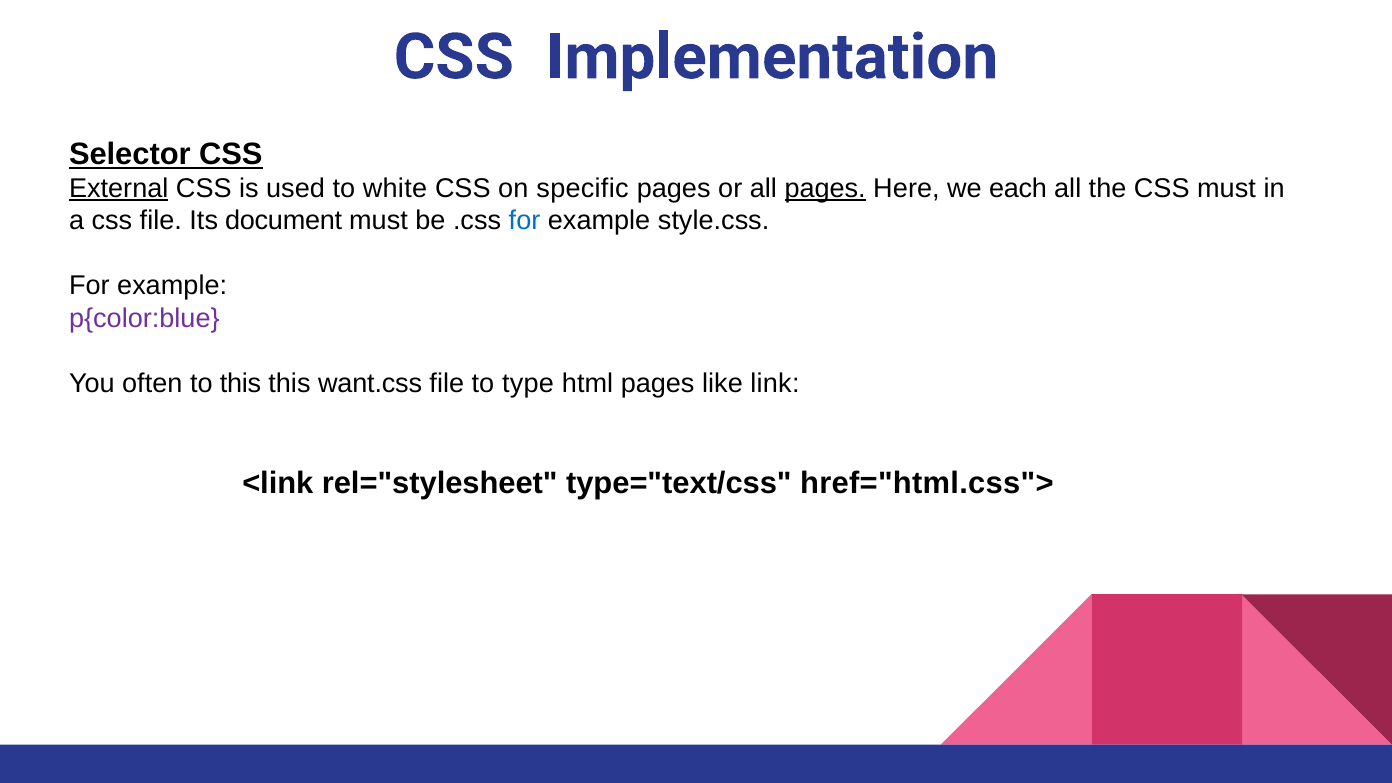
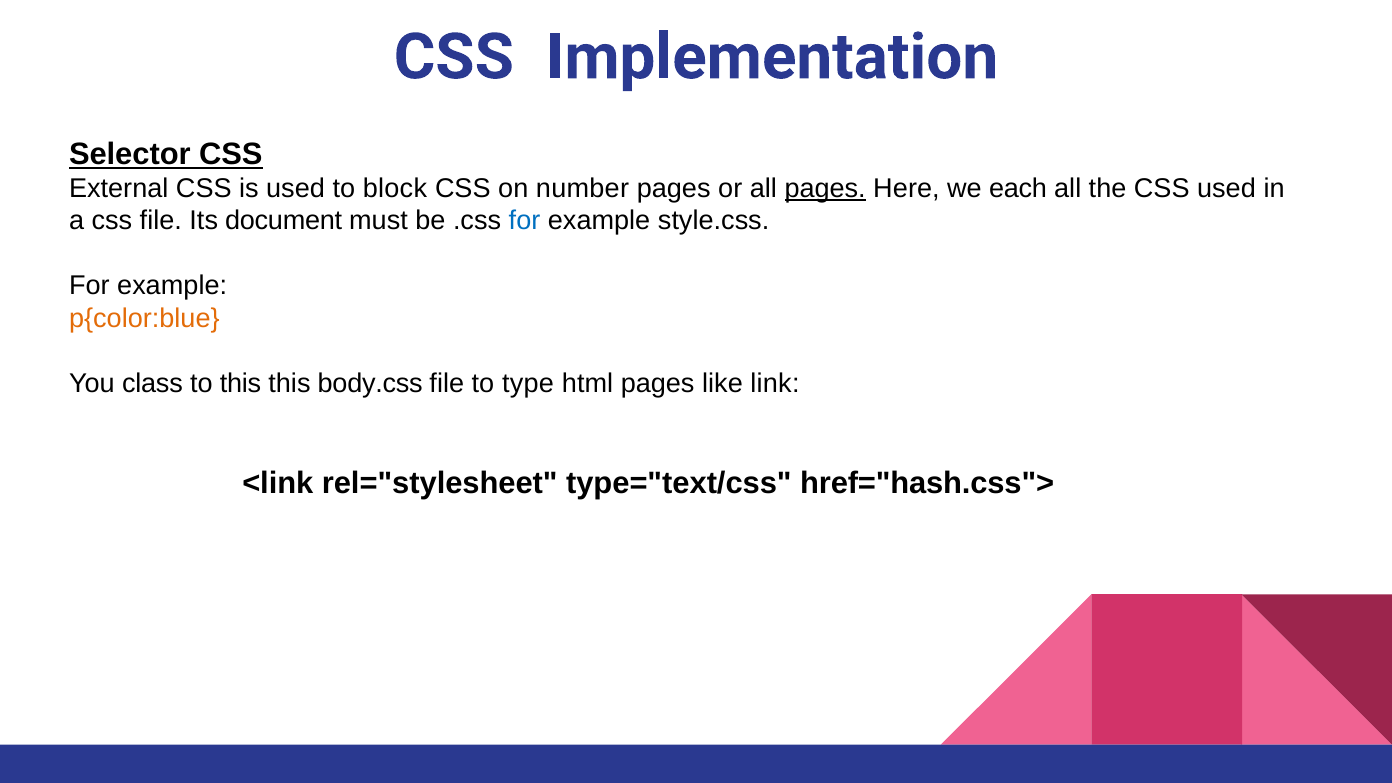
External underline: present -> none
white: white -> block
specific: specific -> number
CSS must: must -> used
p{color:blue colour: purple -> orange
often: often -> class
want.css: want.css -> body.css
href="html.css">: href="html.css"> -> href="hash.css">
